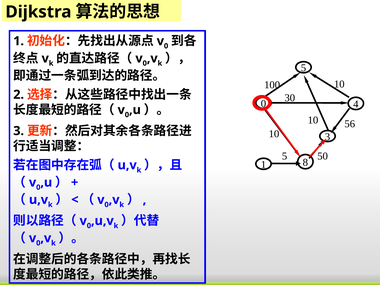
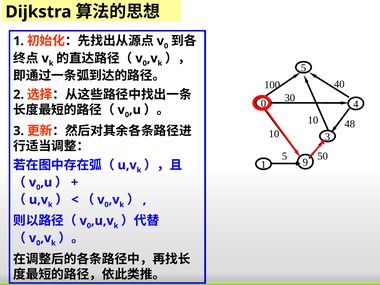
100 10: 10 -> 40
56: 56 -> 48
8: 8 -> 9
